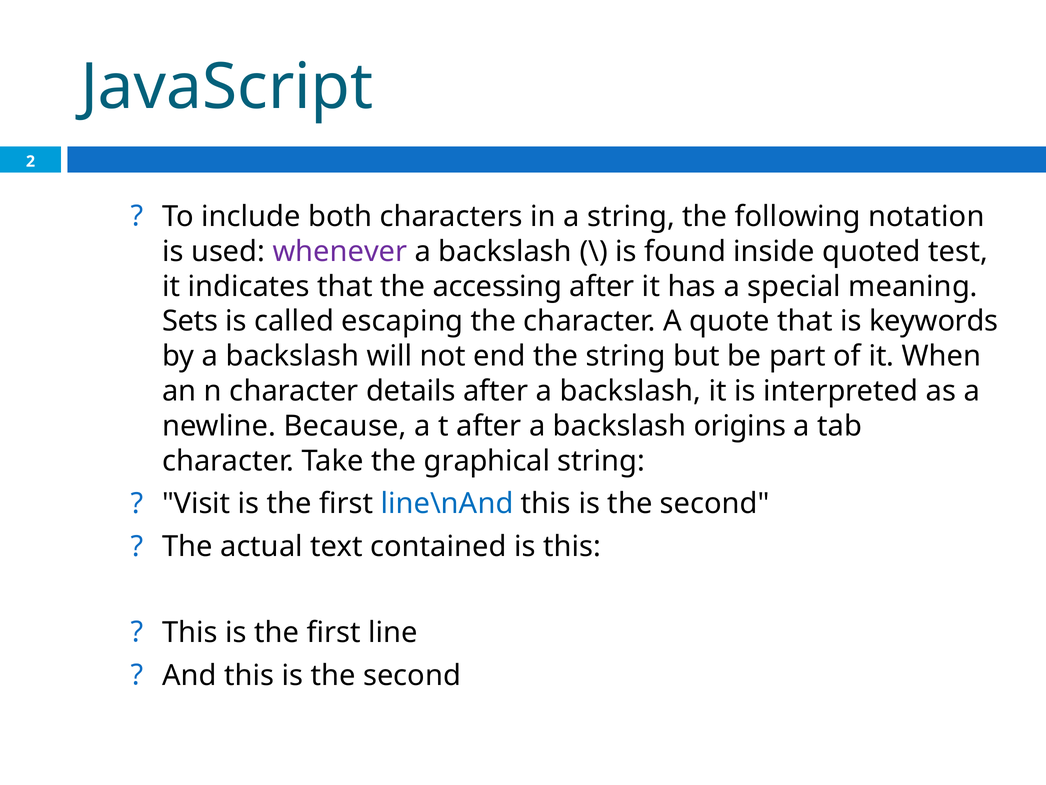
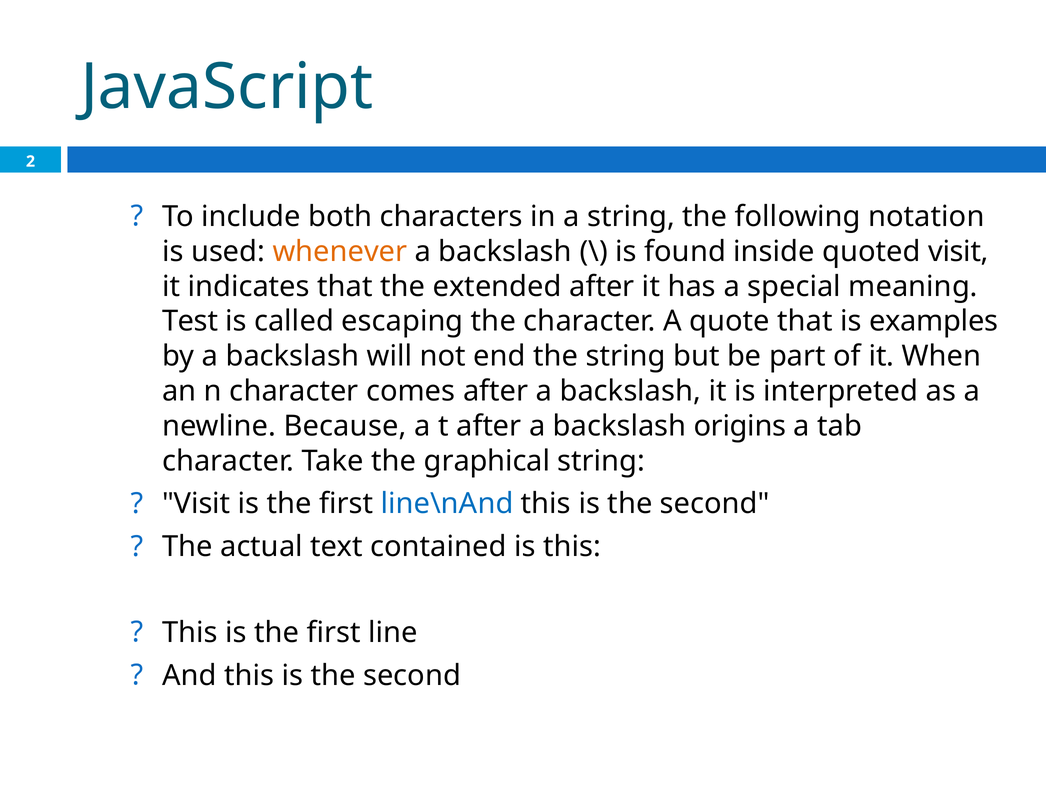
whenever colour: purple -> orange
quoted test: test -> visit
accessing: accessing -> extended
Sets: Sets -> Test
keywords: keywords -> examples
details: details -> comes
